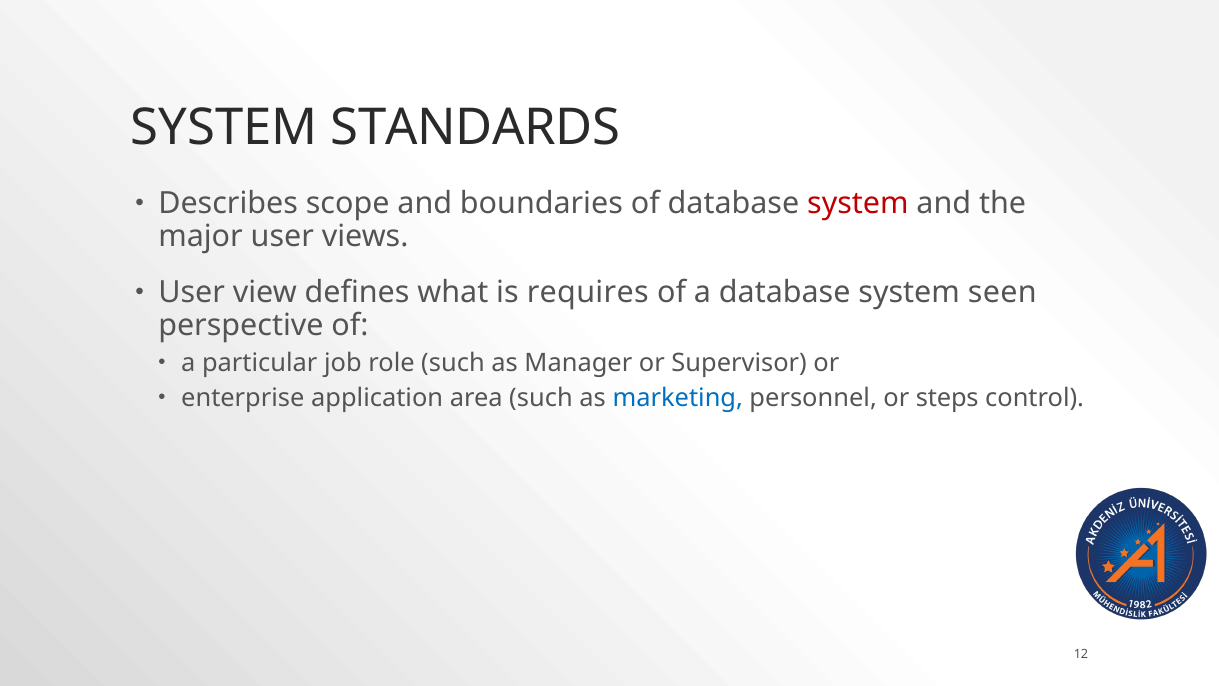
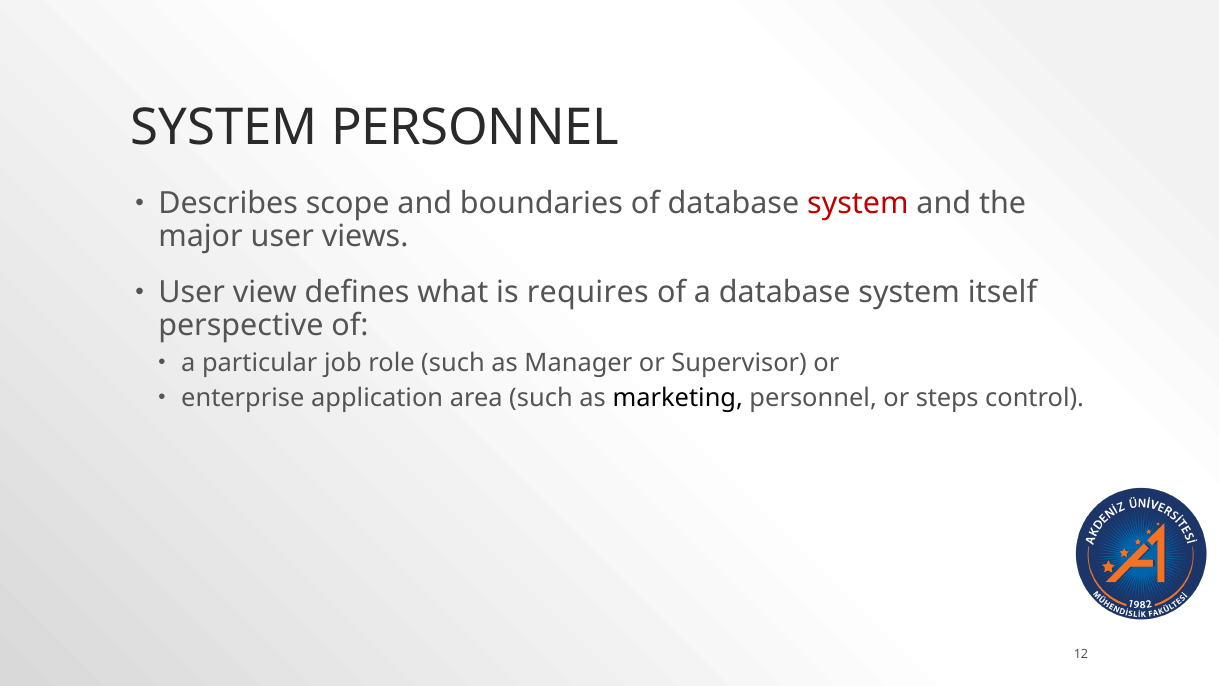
SYSTEM STANDARDS: STANDARDS -> PERSONNEL
seen: seen -> itself
marketing colour: blue -> black
